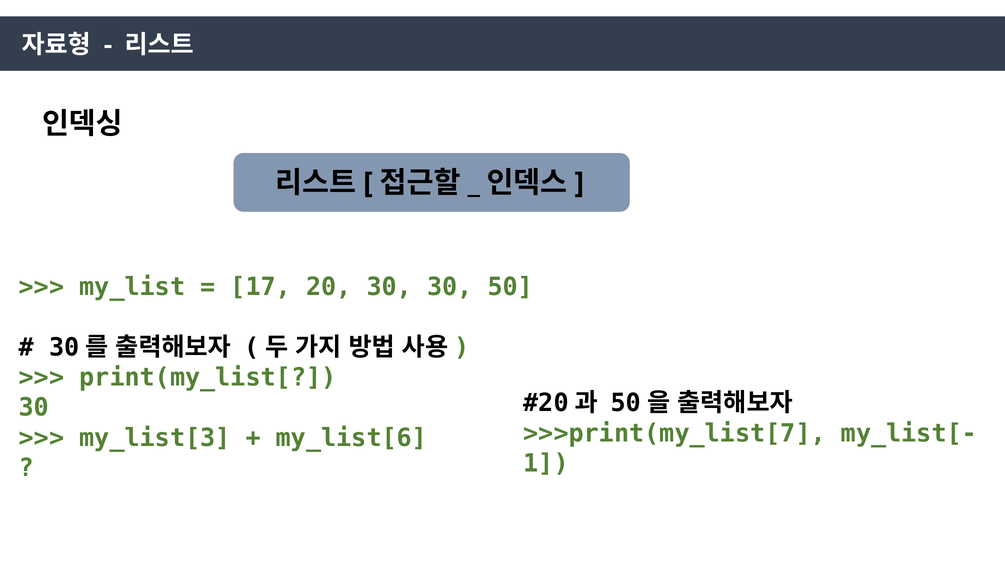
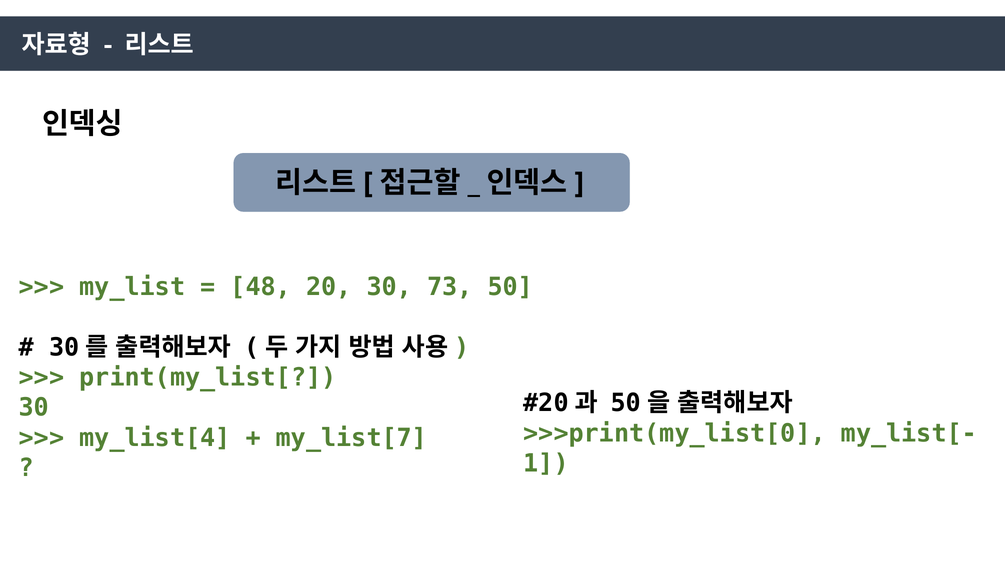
17: 17 -> 48
30 30: 30 -> 73
>>>print(my_list[7: >>>print(my_list[7 -> >>>print(my_list[0
my_list[3: my_list[3 -> my_list[4
my_list[6: my_list[6 -> my_list[7
